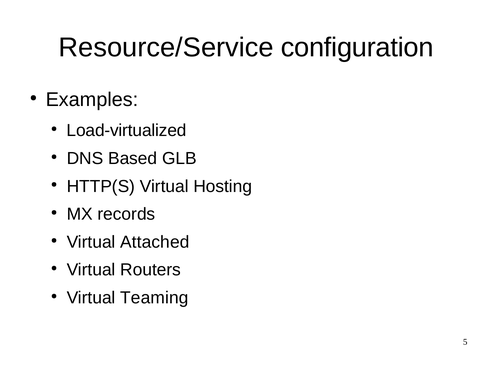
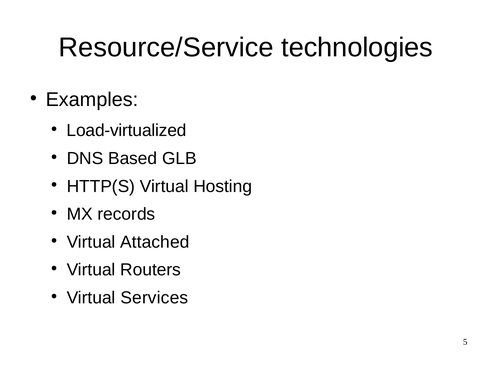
configuration: configuration -> technologies
Teaming: Teaming -> Services
